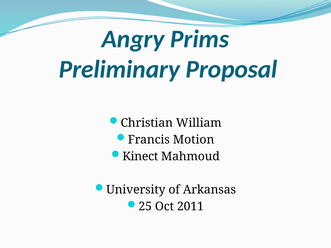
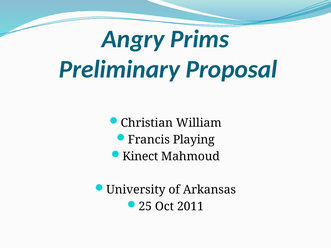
Motion: Motion -> Playing
